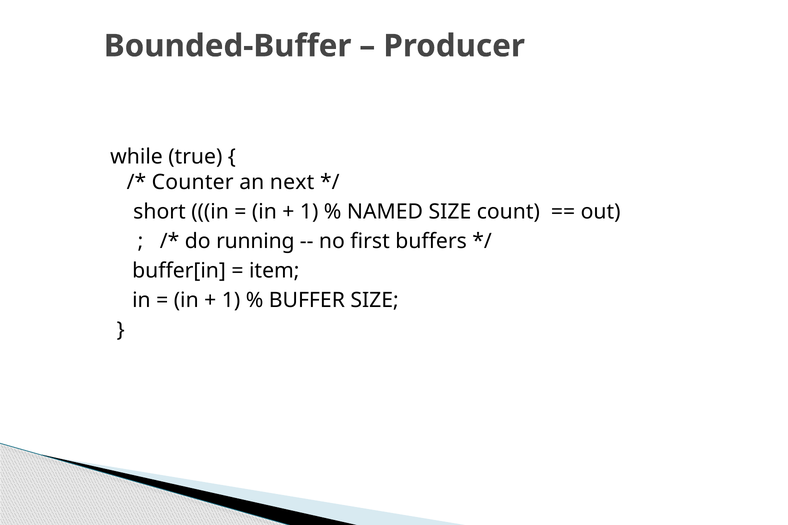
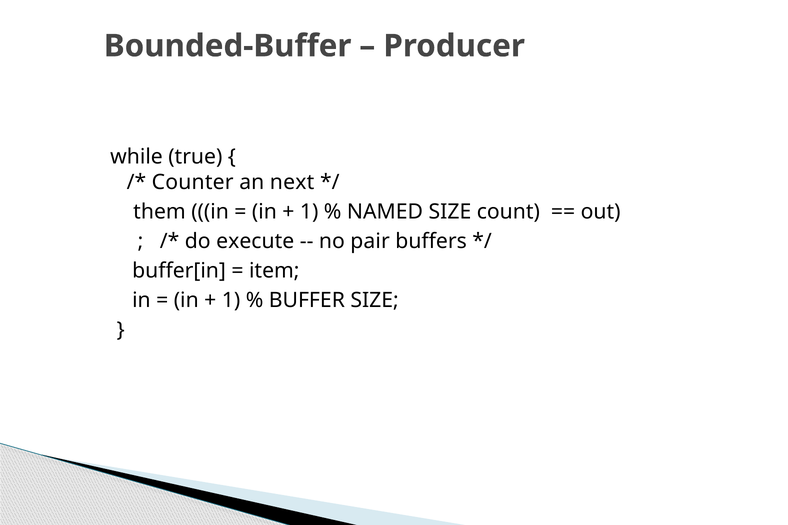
short: short -> them
running: running -> execute
first: first -> pair
